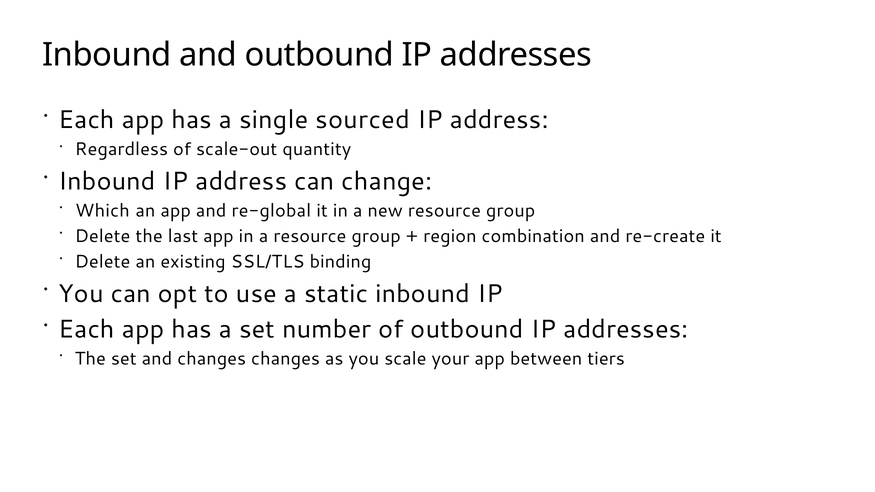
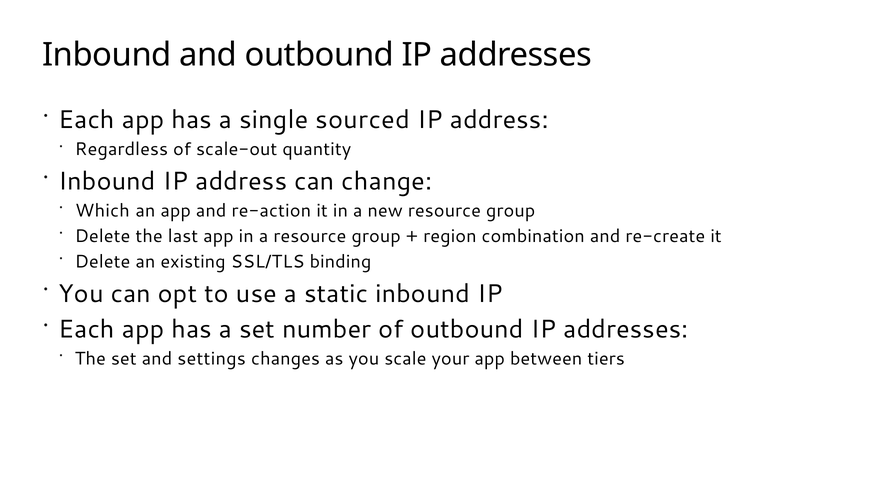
re-global: re-global -> re-action
and changes: changes -> settings
